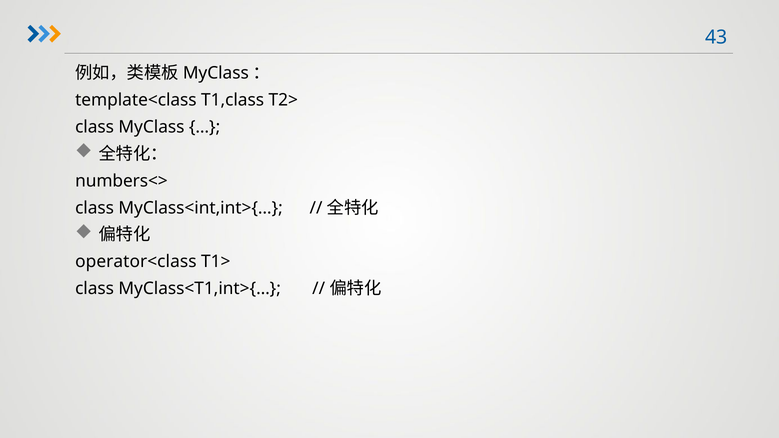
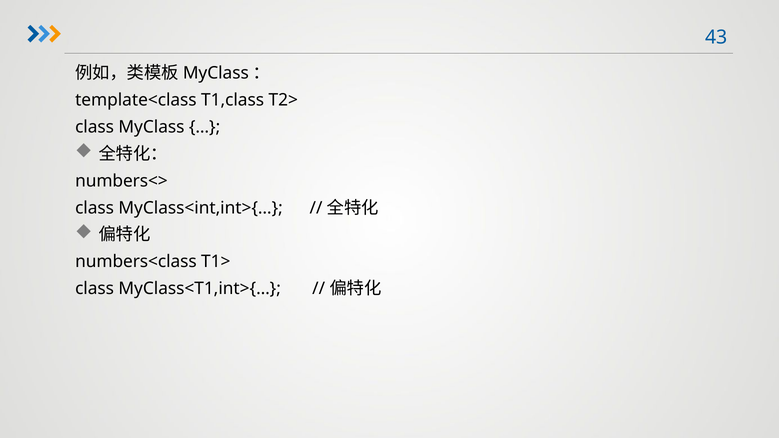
operator<class: operator<class -> numbers<class
